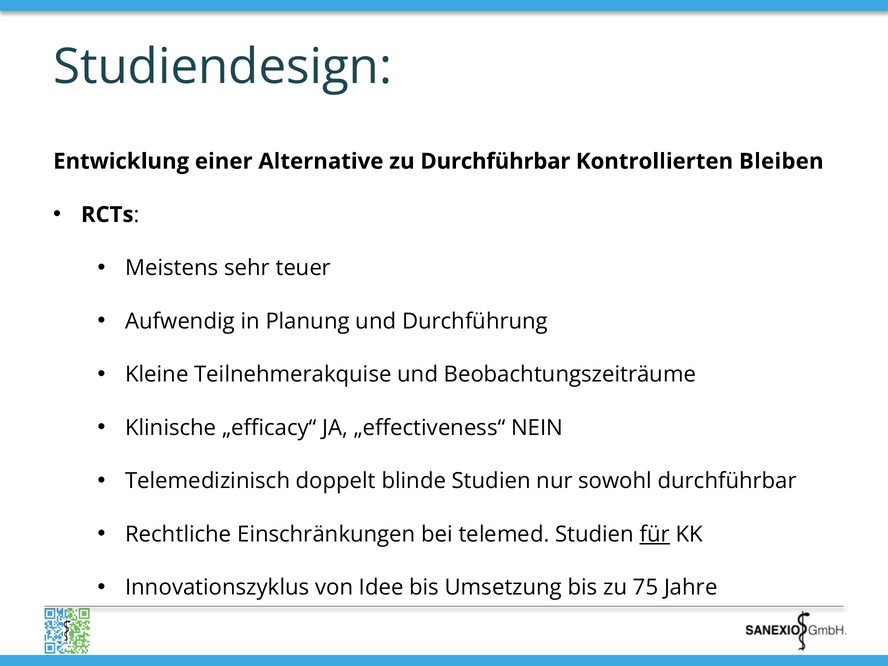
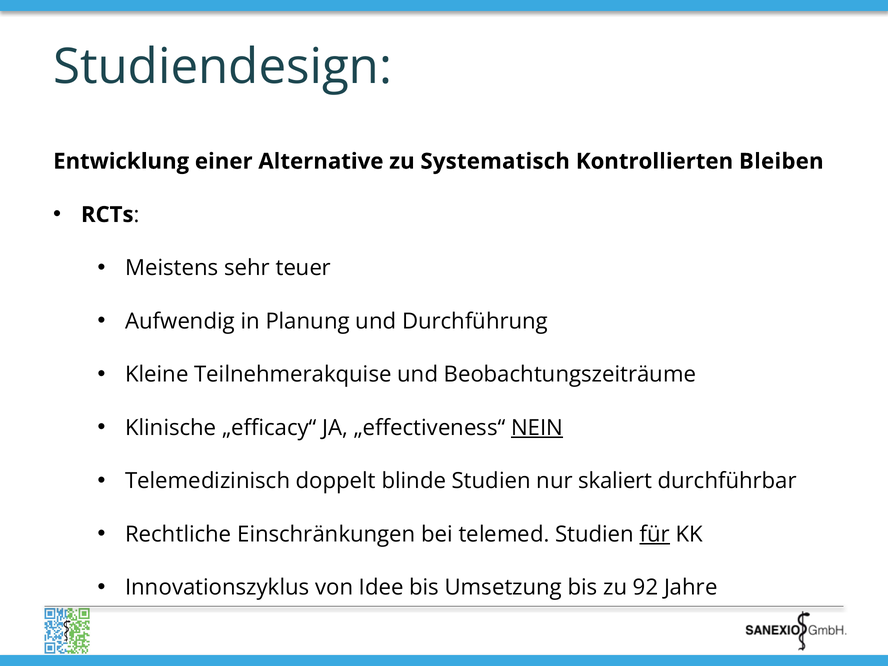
zu Durchführbar: Durchführbar -> Systematisch
NEIN underline: none -> present
sowohl: sowohl -> skaliert
75: 75 -> 92
